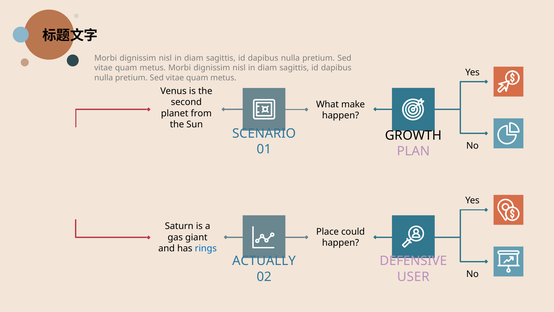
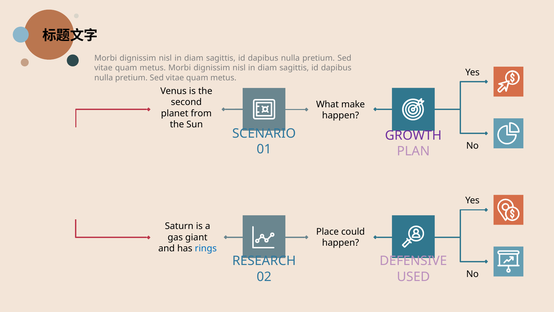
GROWTH colour: black -> purple
ACTUALLY: ACTUALLY -> RESEARCH
USER: USER -> USED
